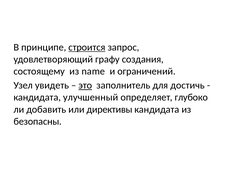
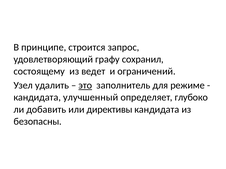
строится underline: present -> none
создания: создания -> сохранил
name: name -> ведет
увидеть: увидеть -> удалить
достичь: достичь -> режиме
